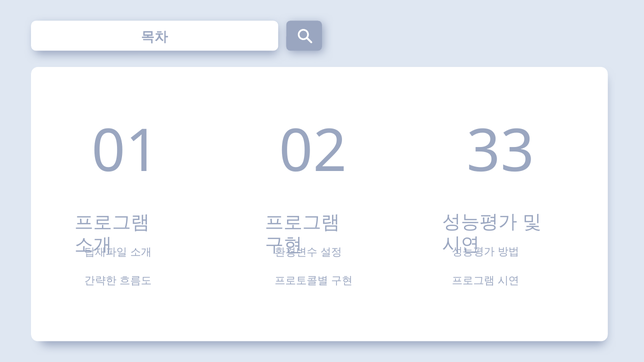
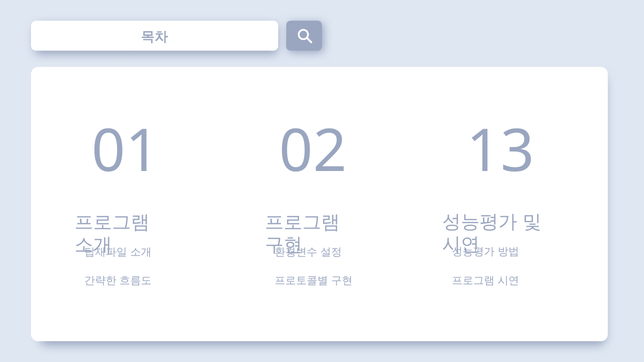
33: 33 -> 13
